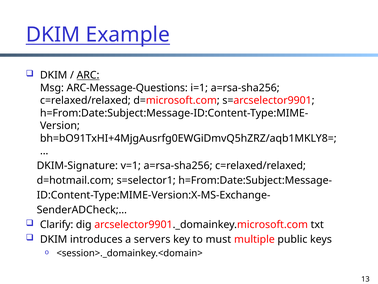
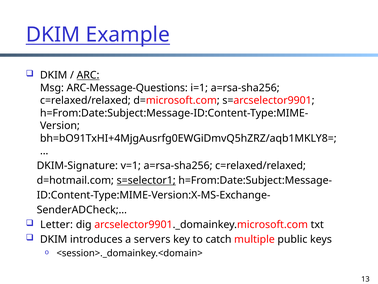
s=selector1 underline: none -> present
Clarify: Clarify -> Letter
must: must -> catch
